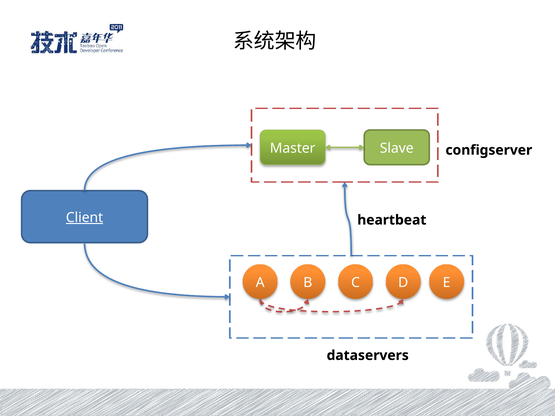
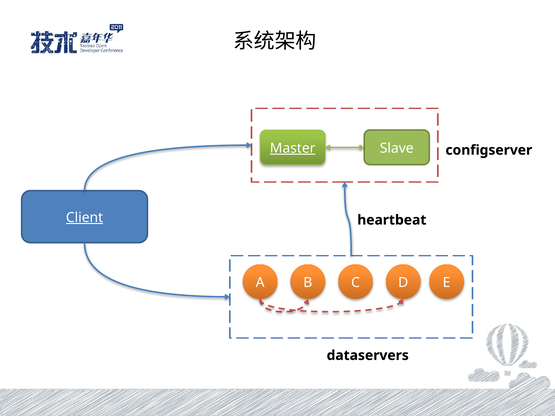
Master underline: none -> present
